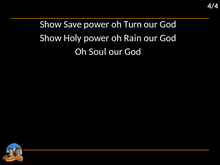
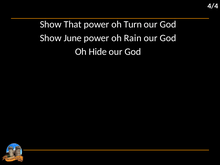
Save: Save -> That
Holy: Holy -> June
Soul: Soul -> Hide
